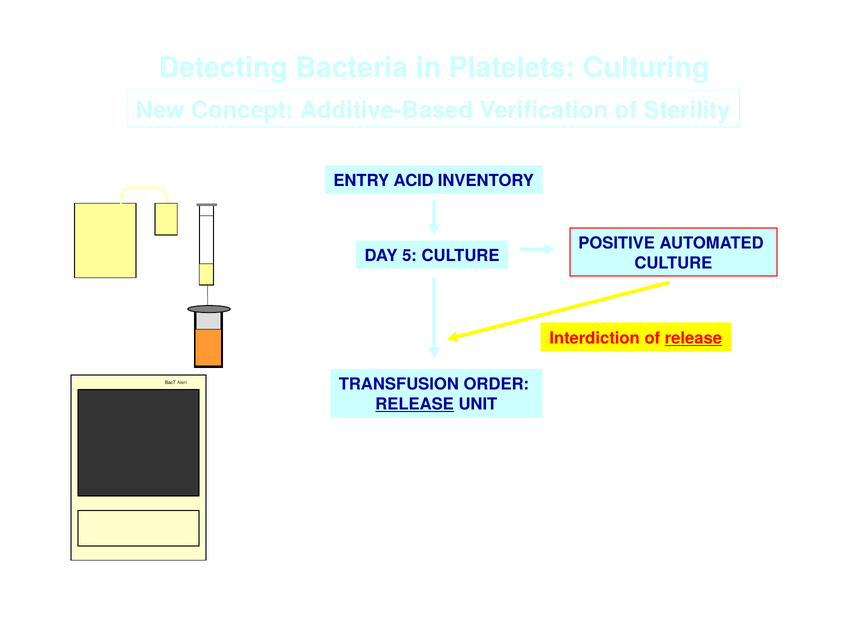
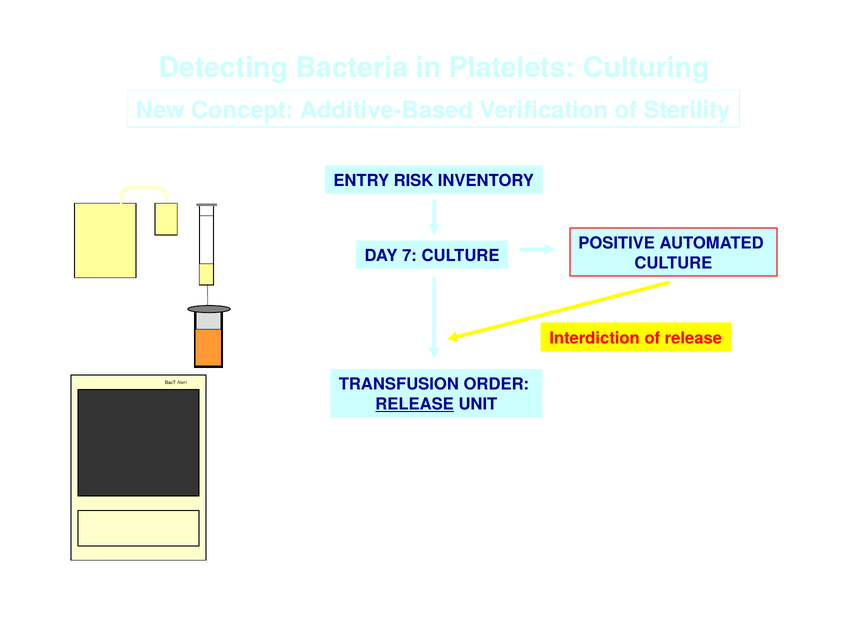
ACID: ACID -> RISK
5: 5 -> 7
release at (693, 338) underline: present -> none
